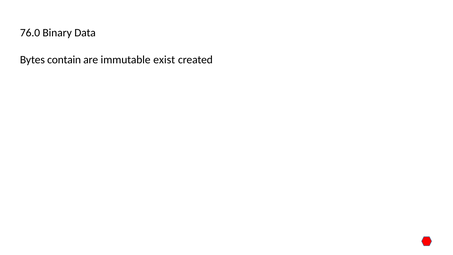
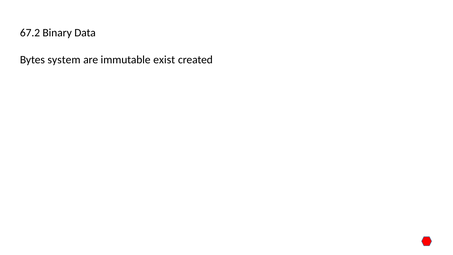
76.0: 76.0 -> 67.2
contain: contain -> system
